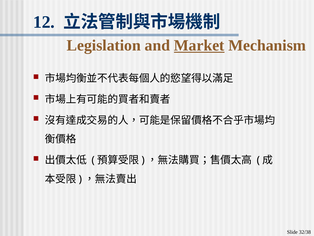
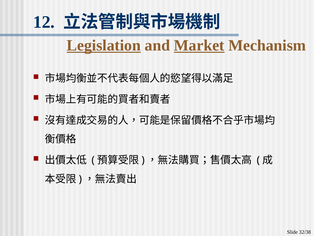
Legislation underline: none -> present
